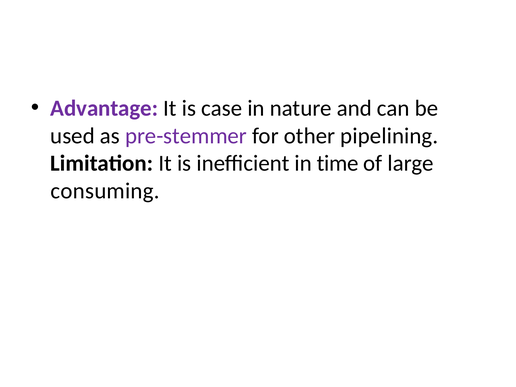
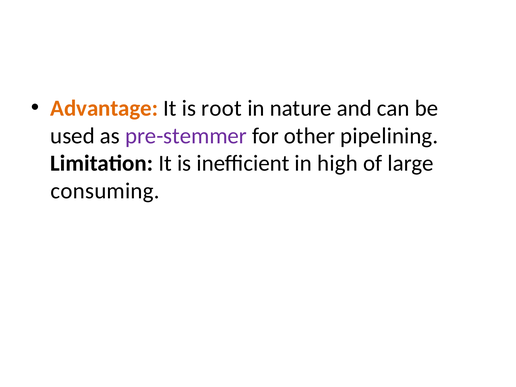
Advantage colour: purple -> orange
case: case -> root
time: time -> high
